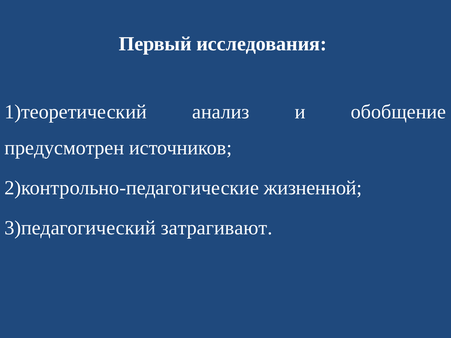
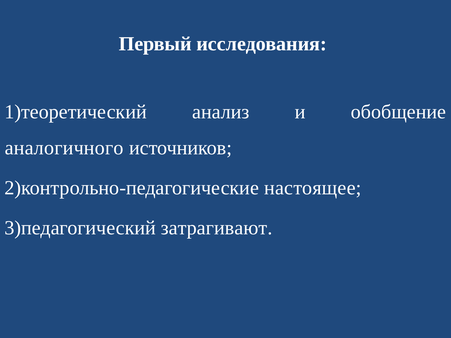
предусмотрен: предусмотрен -> аналогичного
жизненной: жизненной -> настоящее
